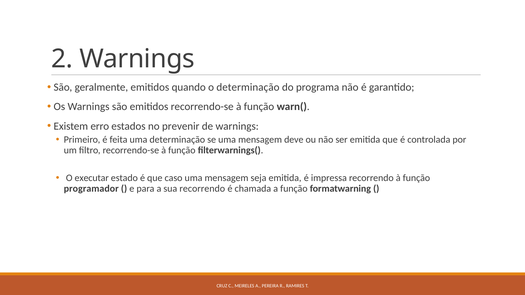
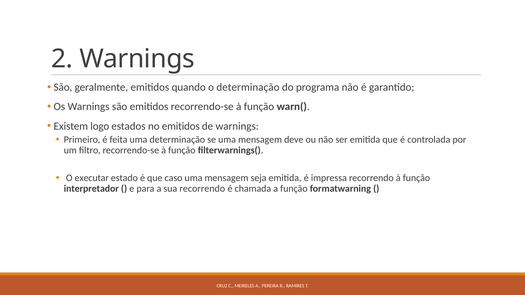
erro: erro -> logo
no prevenir: prevenir -> emitidos
programador: programador -> interpretador
